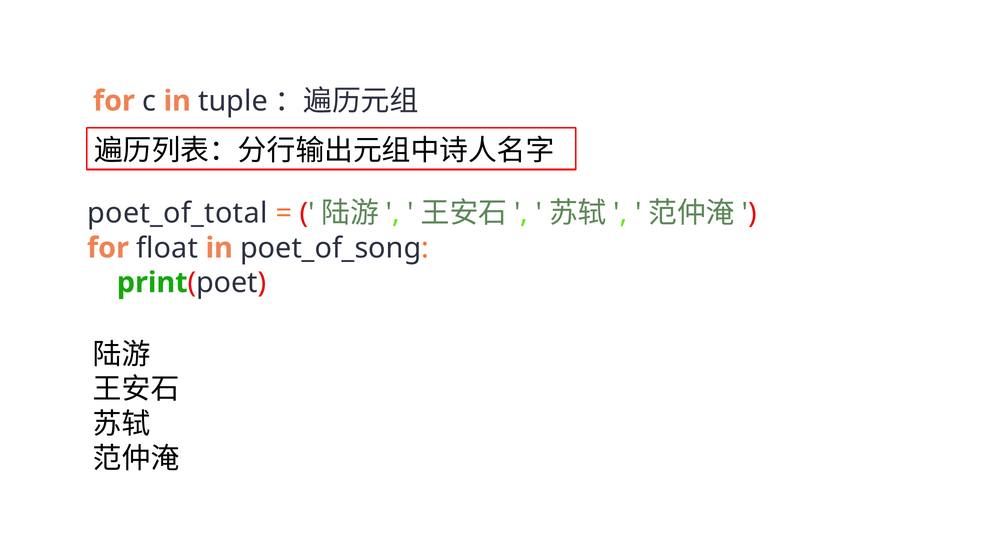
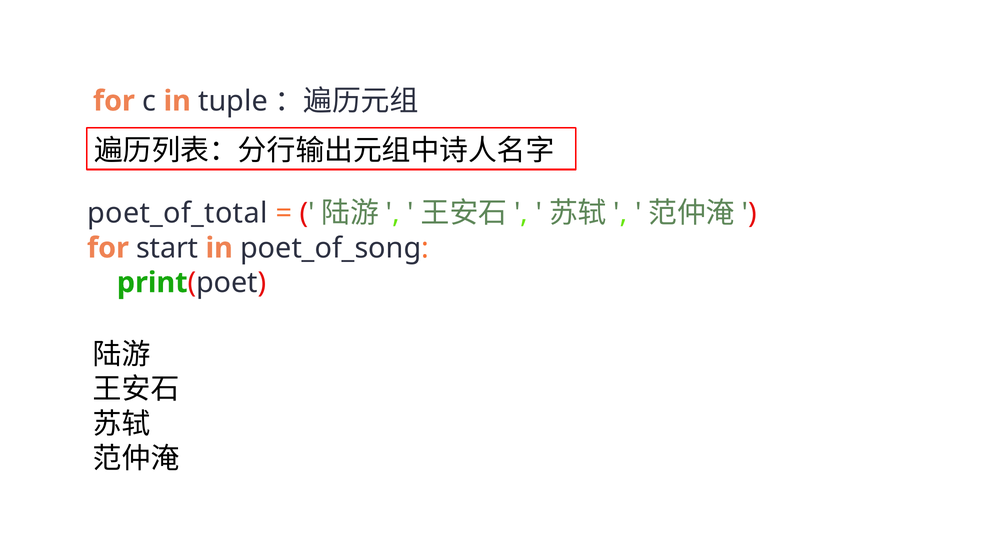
float: float -> start
